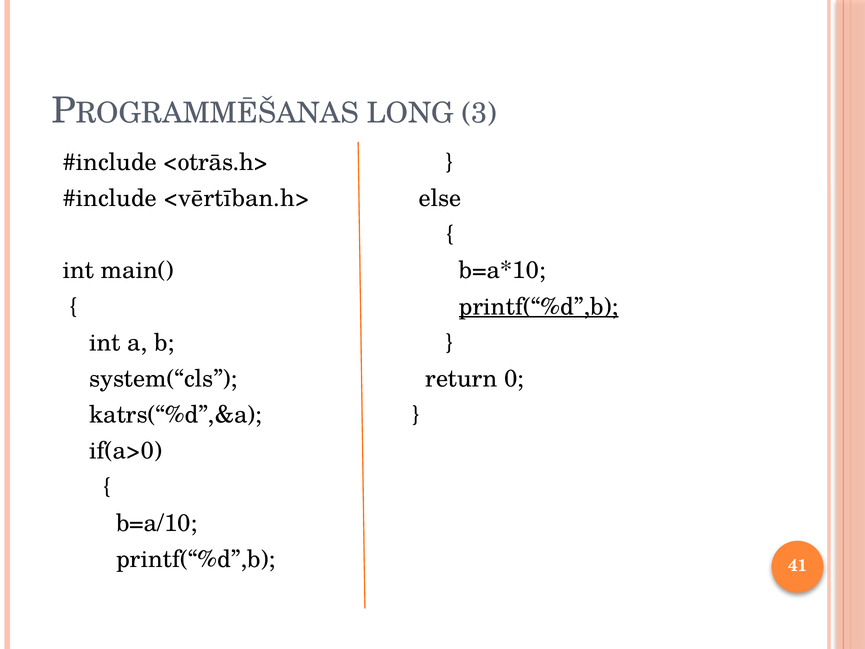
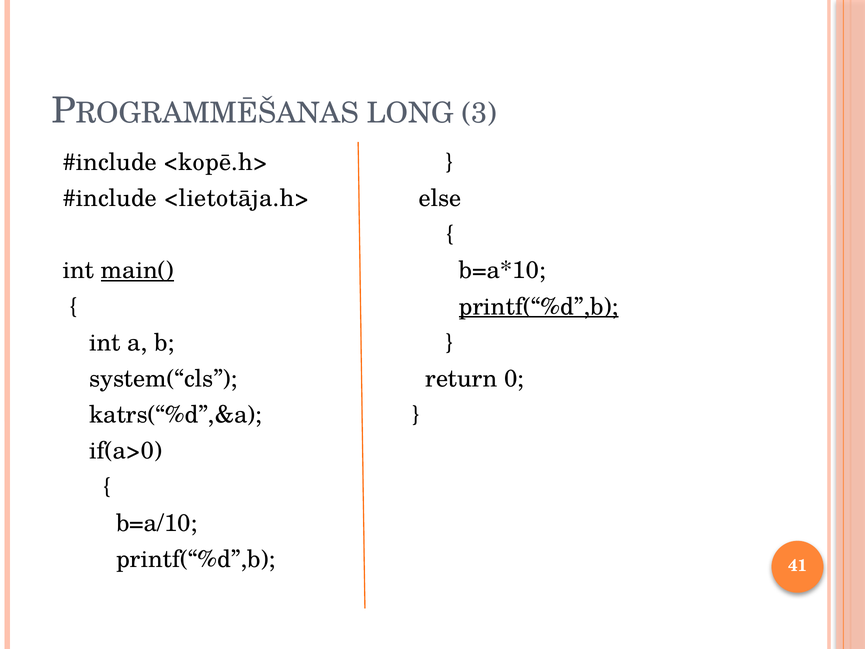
<otrās.h>: <otrās.h> -> <kopē.h>
<vērtīban.h>: <vērtīban.h> -> <lietotāja.h>
main( underline: none -> present
